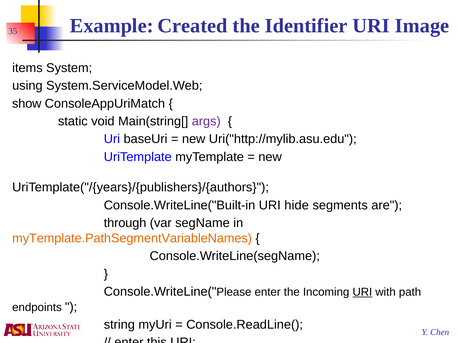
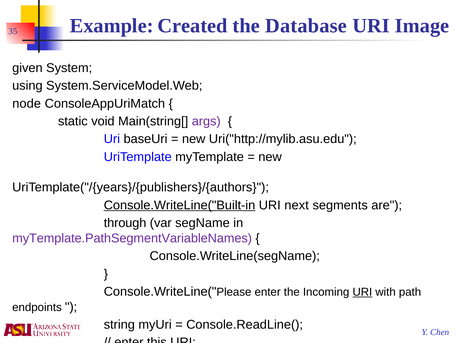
Identifier: Identifier -> Database
items: items -> given
show: show -> node
Console.WriteLine("Built-in underline: none -> present
hide: hide -> next
myTemplate.PathSegmentVariableNames colour: orange -> purple
